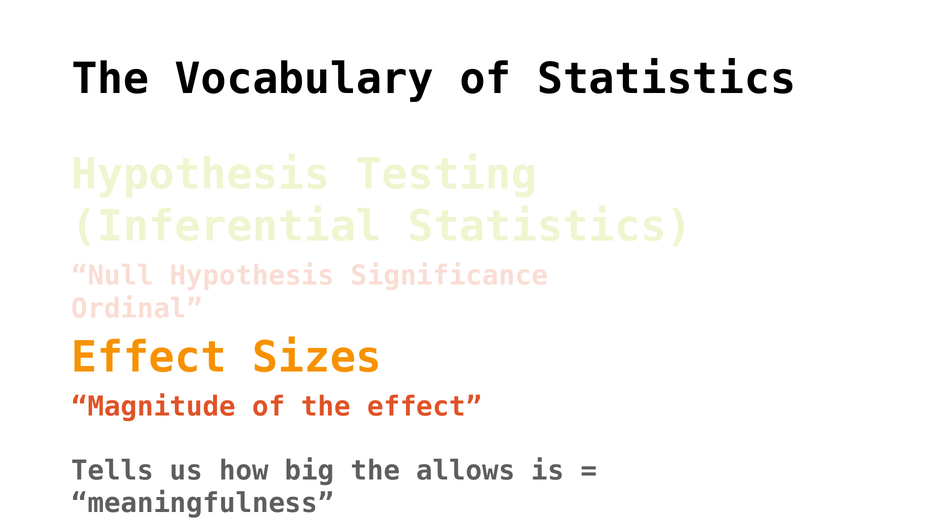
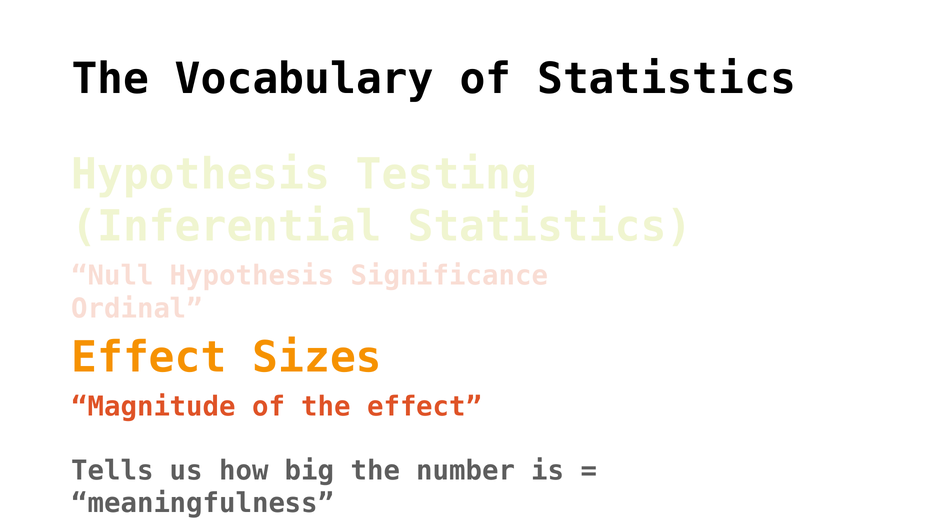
allows: allows -> number
